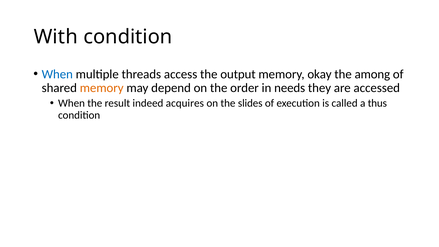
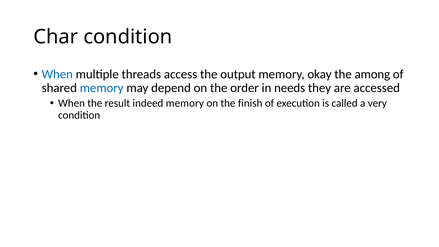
With: With -> Char
memory at (102, 88) colour: orange -> blue
indeed acquires: acquires -> memory
slides: slides -> finish
thus: thus -> very
